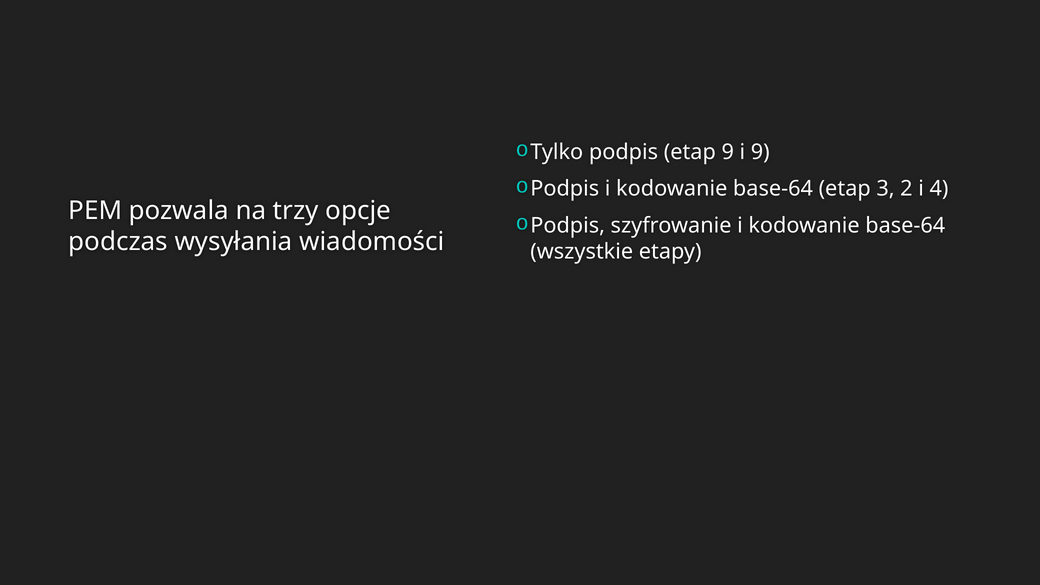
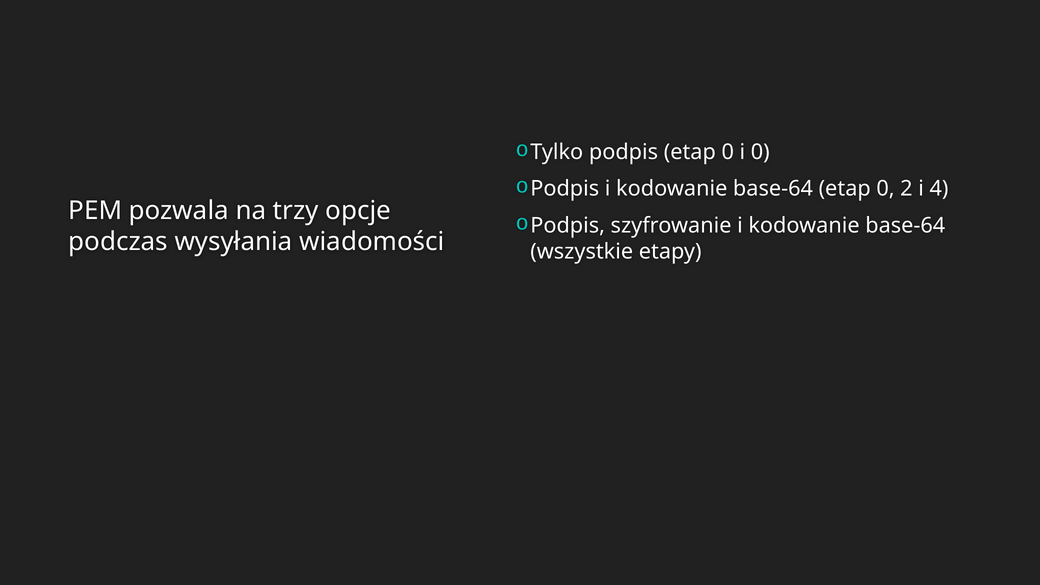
podpis etap 9: 9 -> 0
i 9: 9 -> 0
base-64 etap 3: 3 -> 0
